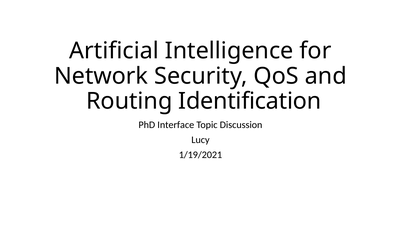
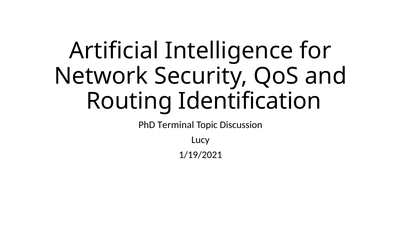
Interface: Interface -> Terminal
